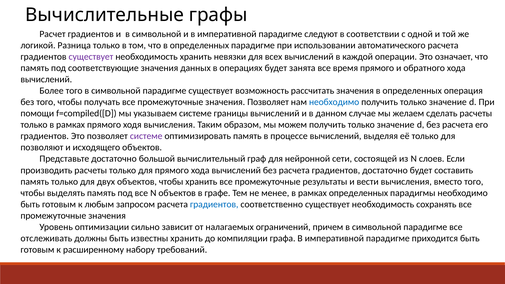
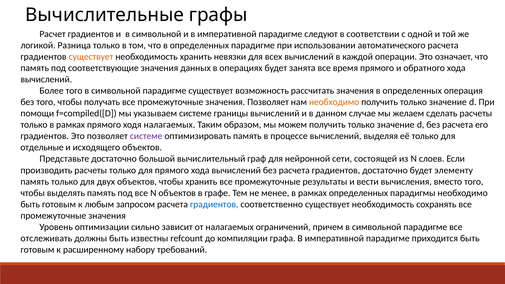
существует at (91, 57) colour: purple -> orange
необходимо at (334, 102) colour: blue -> orange
ходя вычисления: вычисления -> налагаемых
позволяют: позволяют -> отдельные
составить: составить -> элементу
известны хранить: хранить -> refcount
